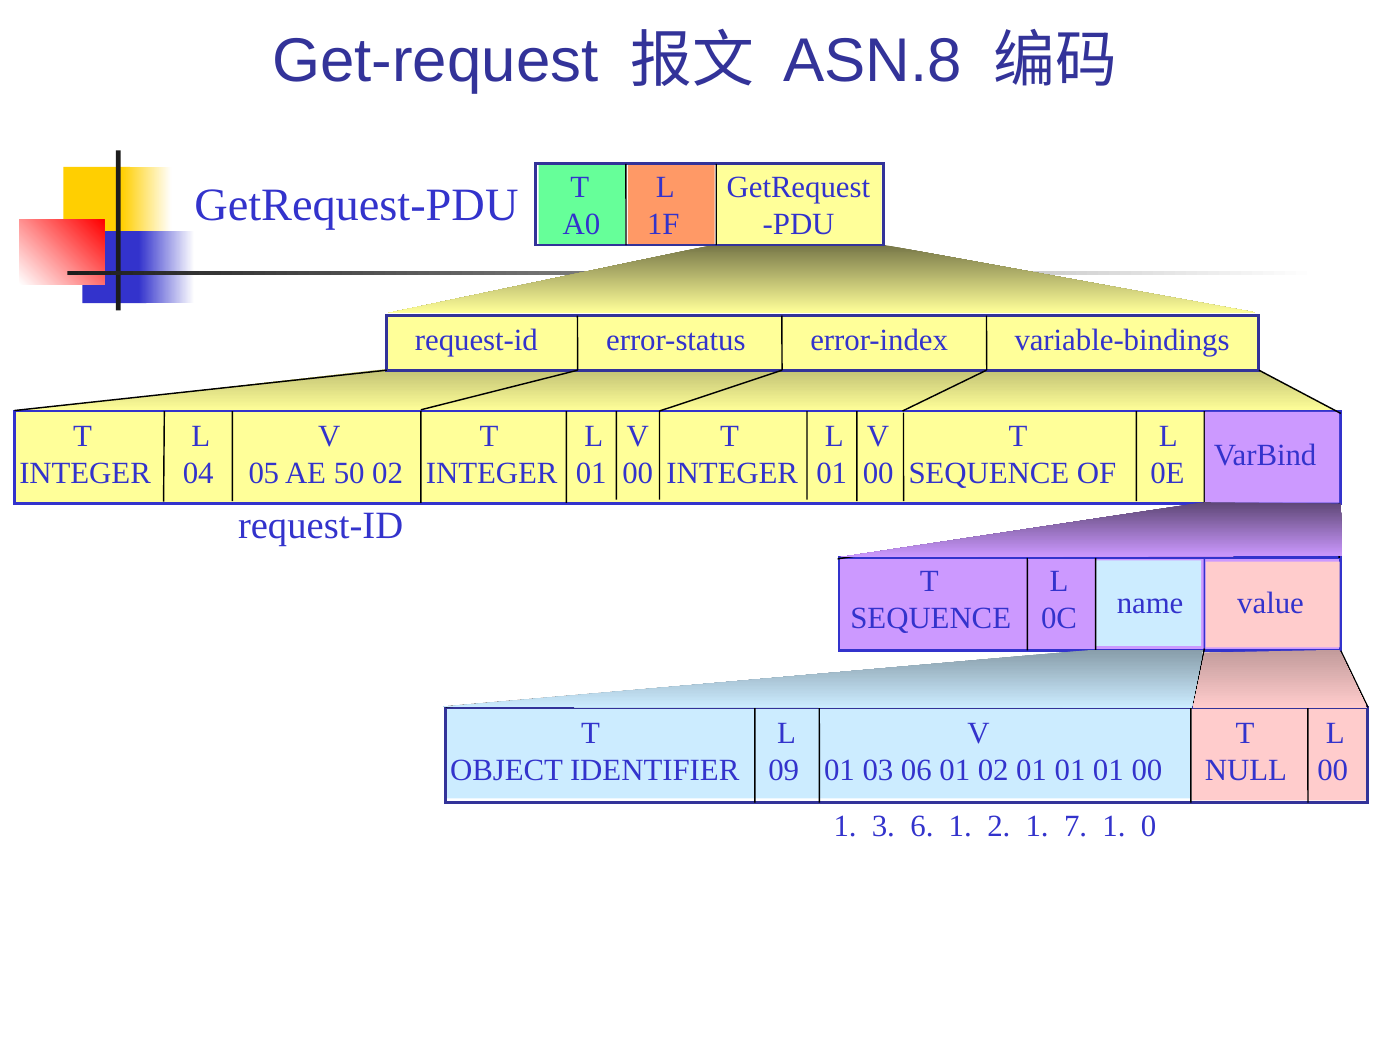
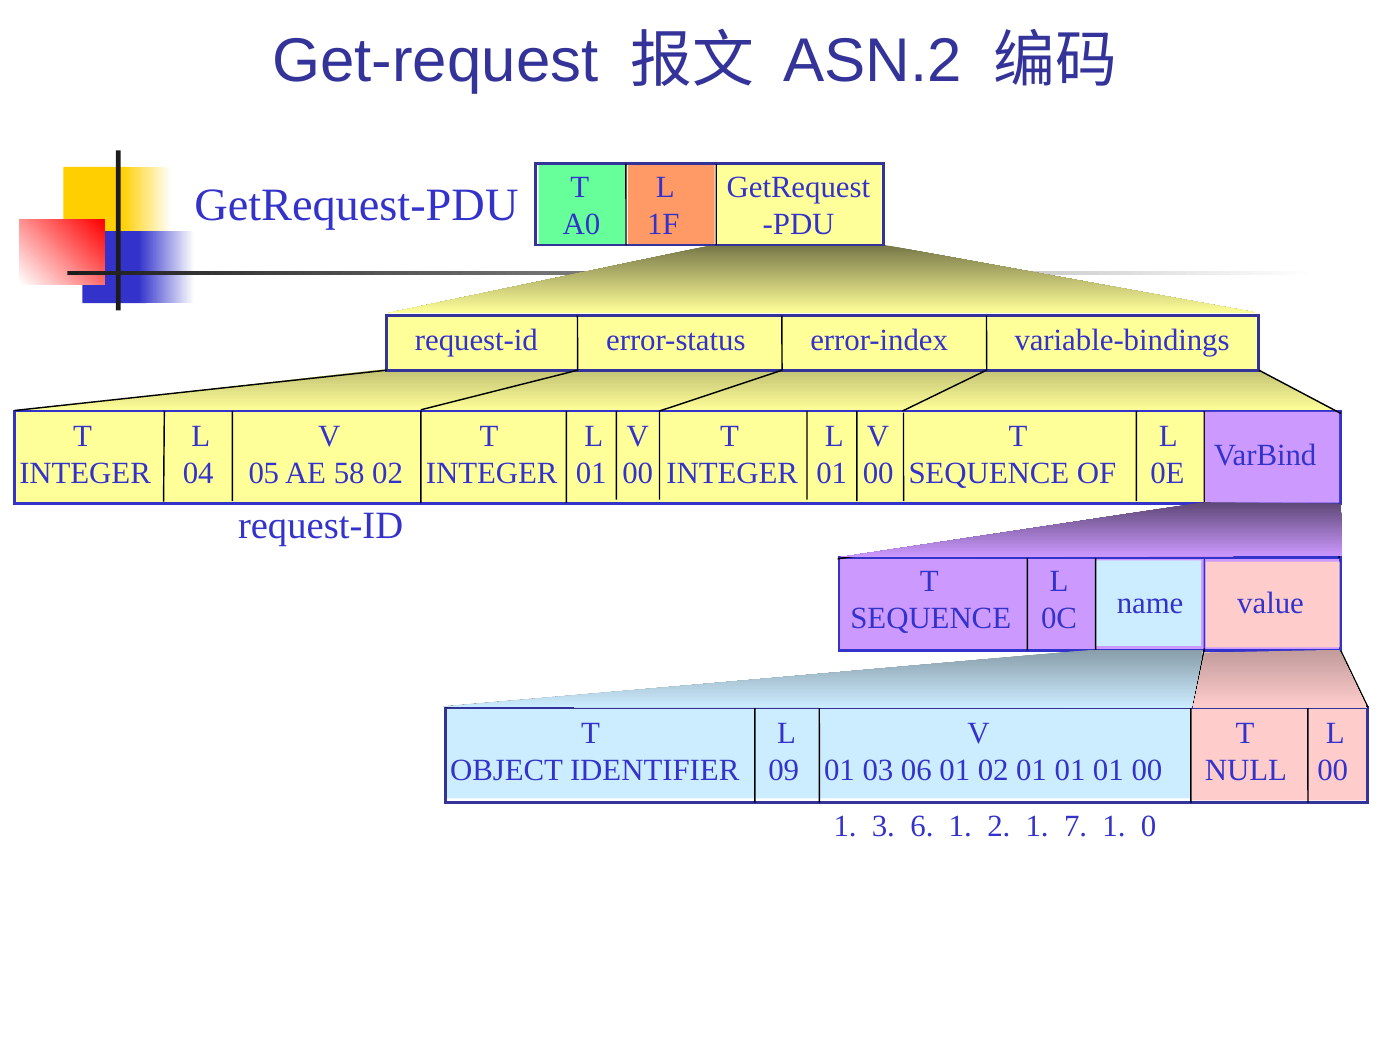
ASN.8: ASN.8 -> ASN.2
50: 50 -> 58
